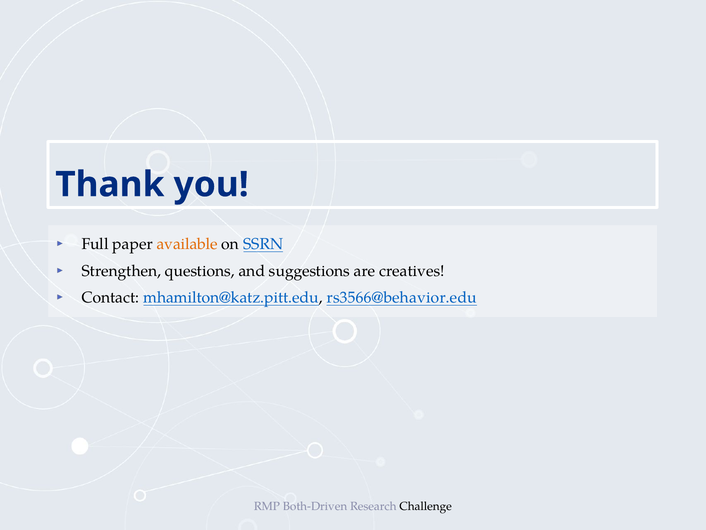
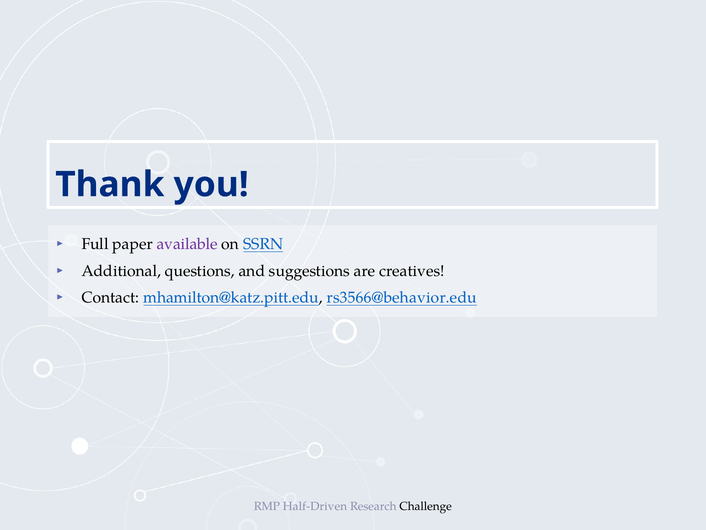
available colour: orange -> purple
Strengthen: Strengthen -> Additional
Both-Driven: Both-Driven -> Half-Driven
